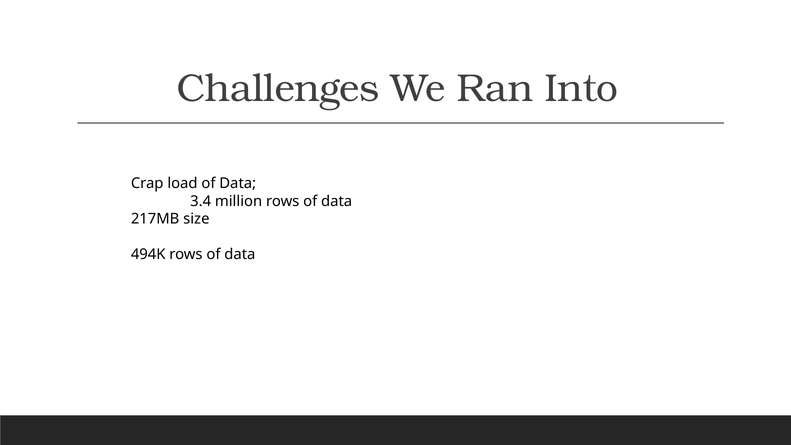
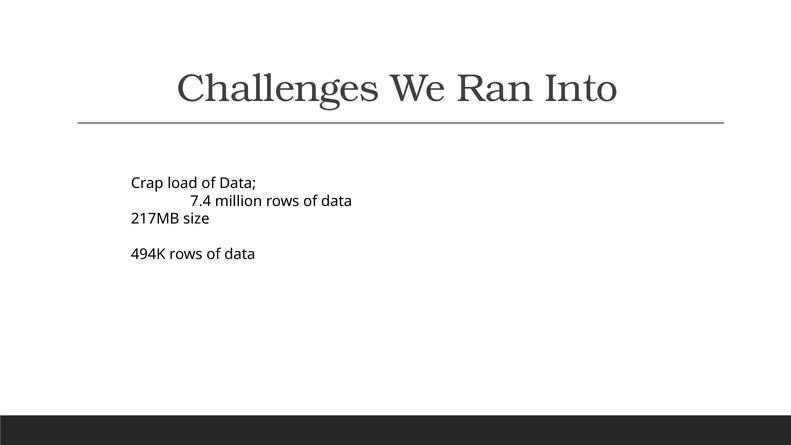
3.4: 3.4 -> 7.4
